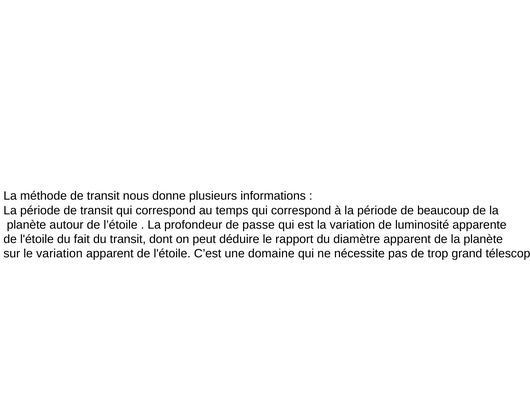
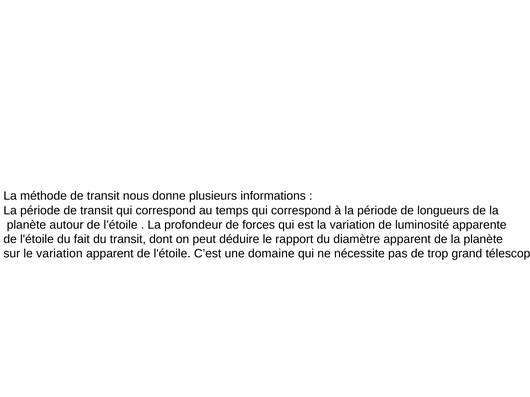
beaucoup: beaucoup -> longueurs
passe: passe -> forces
